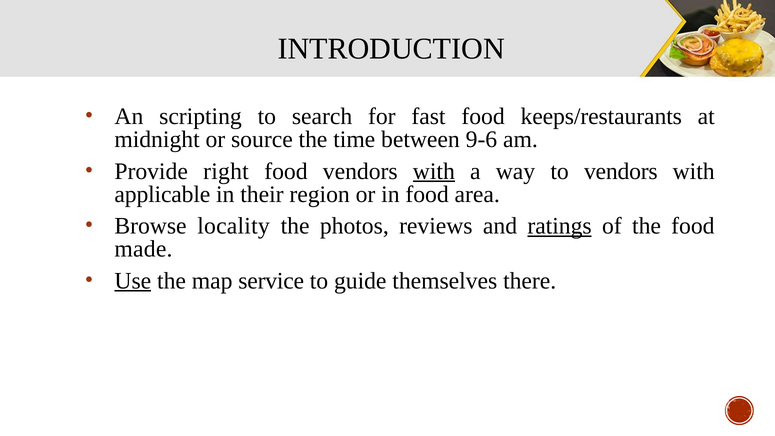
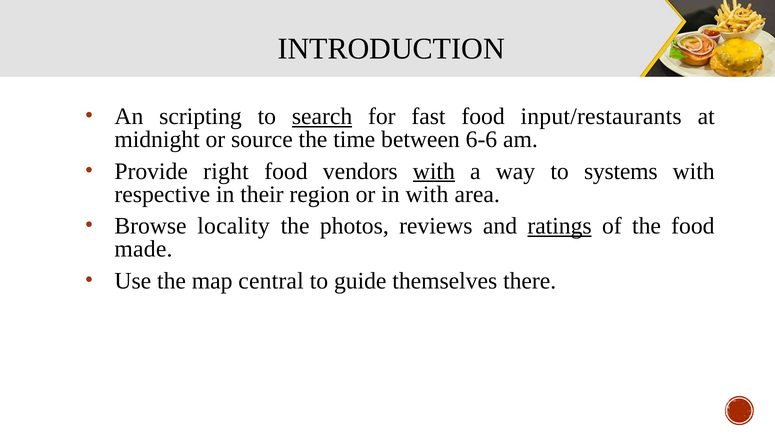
search underline: none -> present
keeps/restaurants: keeps/restaurants -> input/restaurants
9-6: 9-6 -> 6-6
to vendors: vendors -> systems
applicable: applicable -> respective
in food: food -> with
Use underline: present -> none
service: service -> central
